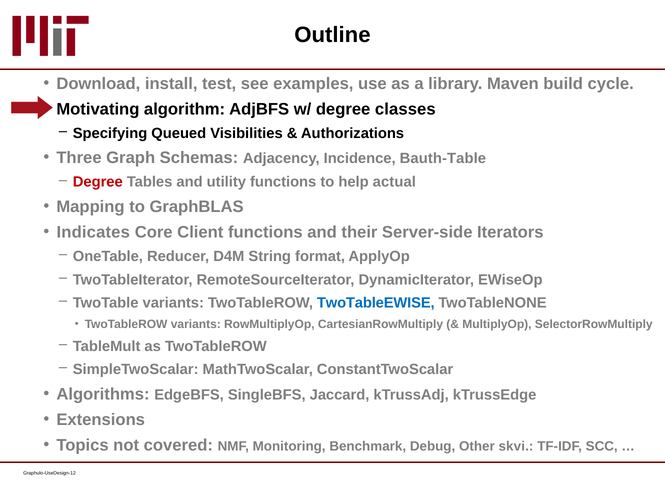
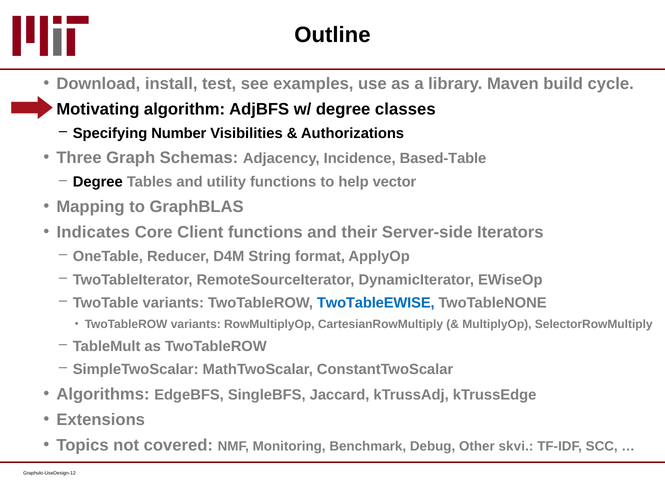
Queued: Queued -> Number
Bauth-Table: Bauth-Table -> Based-Table
Degree at (98, 182) colour: red -> black
actual: actual -> vector
